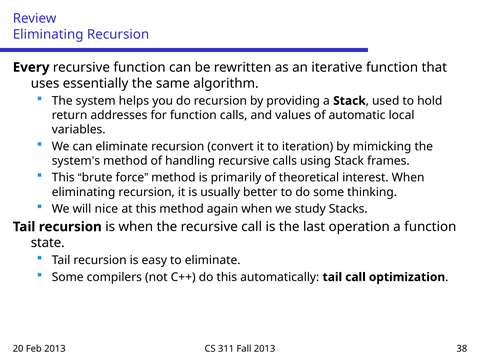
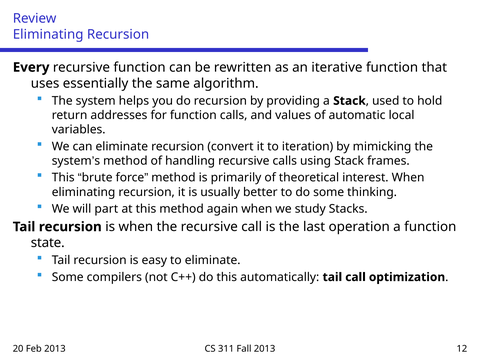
nice: nice -> part
38: 38 -> 12
